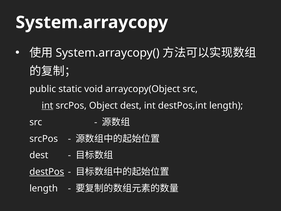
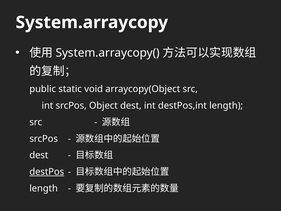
int at (47, 105) underline: present -> none
